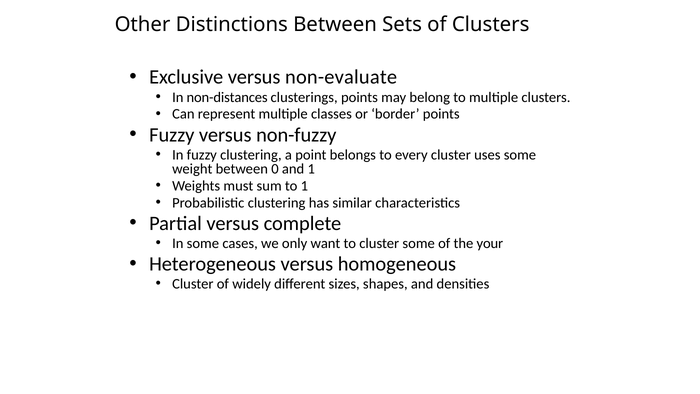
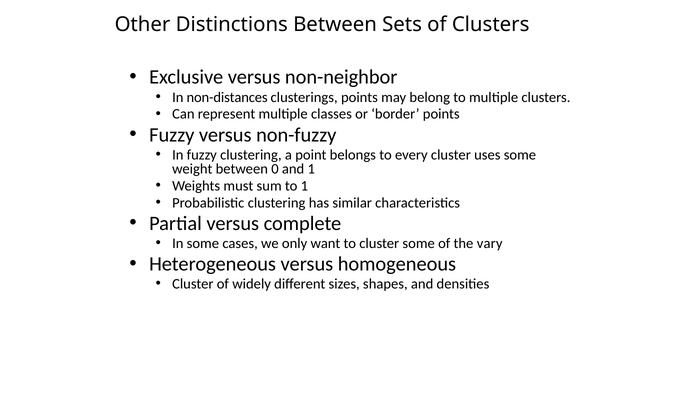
non-evaluate: non-evaluate -> non-neighbor
your: your -> vary
